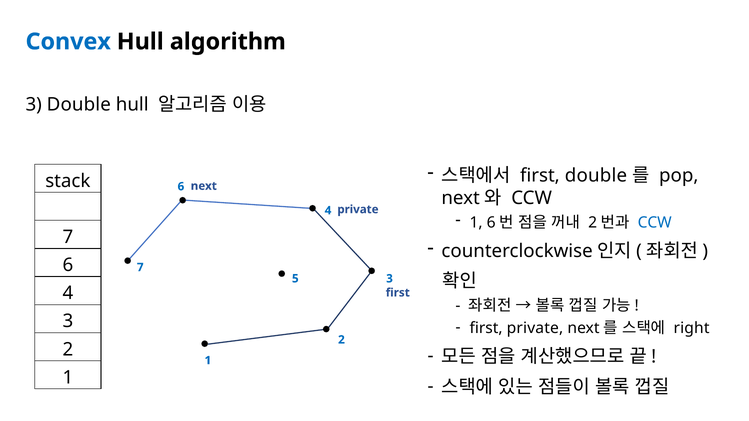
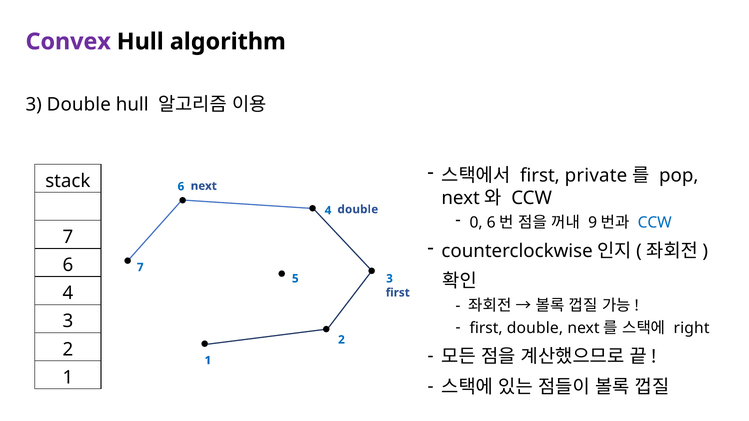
Convex colour: blue -> purple
first double: double -> private
private at (358, 210): private -> double
1 at (476, 223): 1 -> 0
2 at (593, 223): 2 -> 9
first private: private -> double
